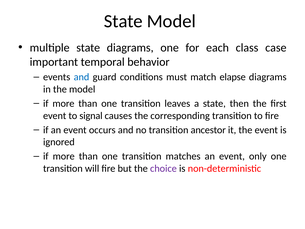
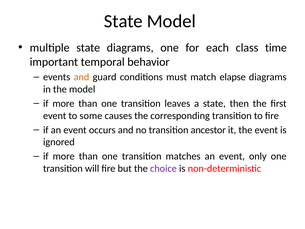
case: case -> time
and at (81, 77) colour: blue -> orange
signal: signal -> some
